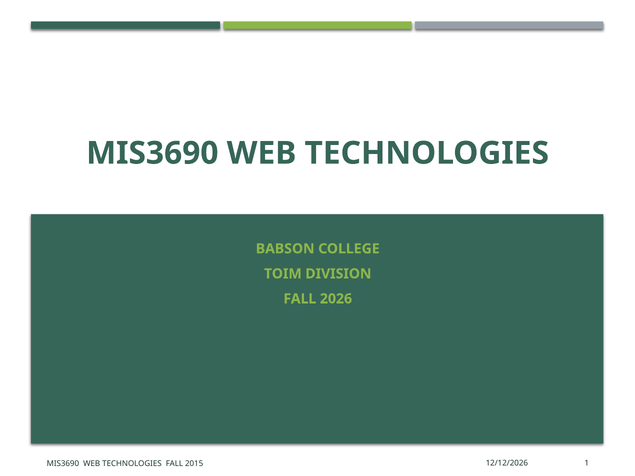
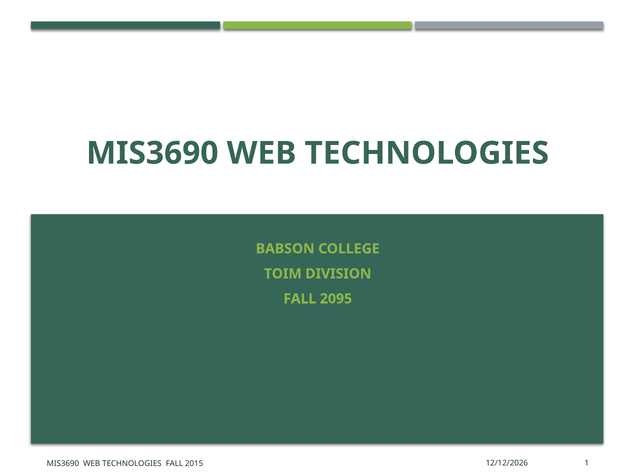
2026: 2026 -> 2095
